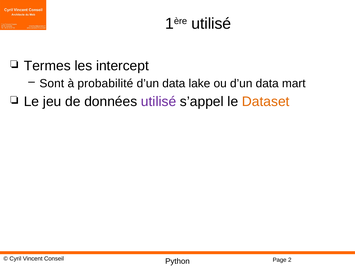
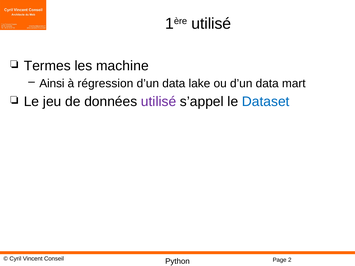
intercept: intercept -> machine
Sont: Sont -> Ainsi
probabilité: probabilité -> régression
Dataset colour: orange -> blue
